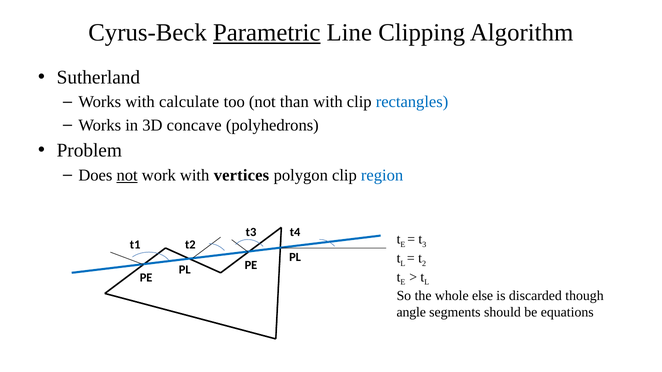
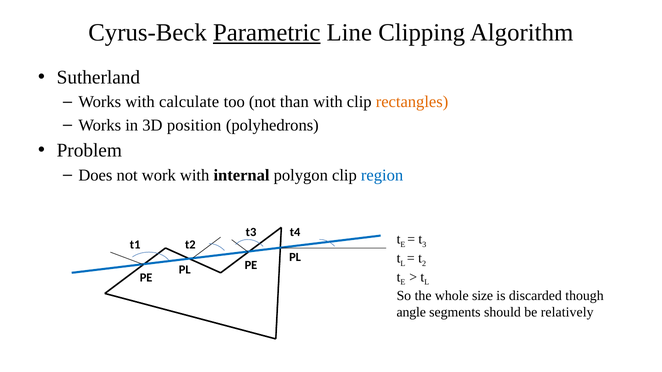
rectangles colour: blue -> orange
concave: concave -> position
not at (127, 175) underline: present -> none
vertices: vertices -> internal
else: else -> size
equations: equations -> relatively
